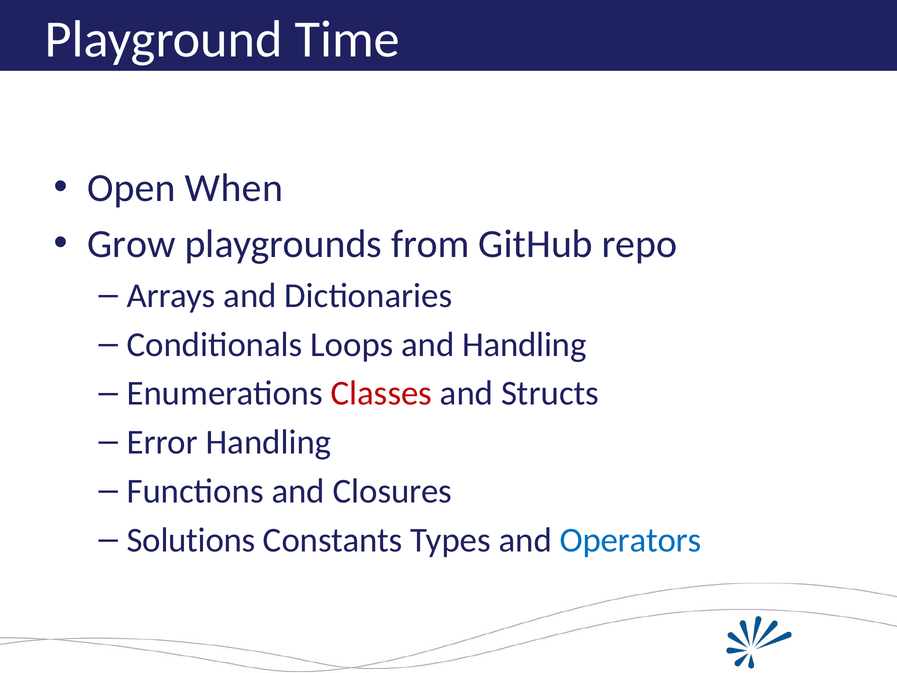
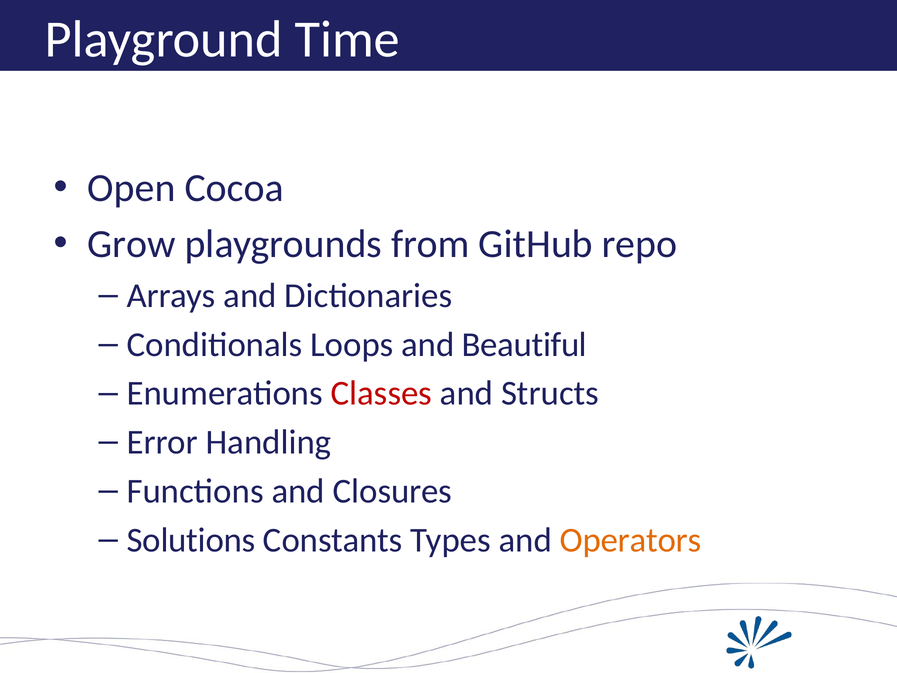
When: When -> Cocoa
and Handling: Handling -> Beautiful
Operators colour: blue -> orange
